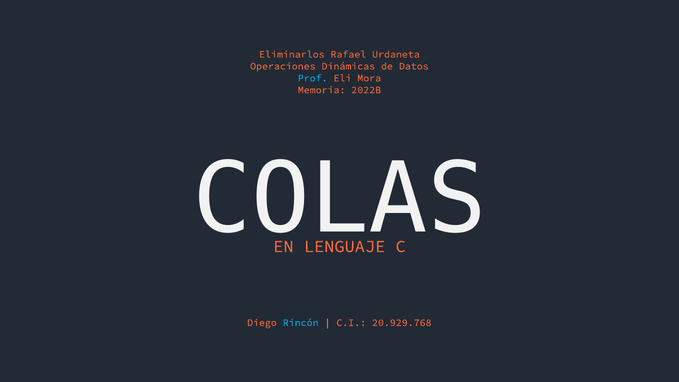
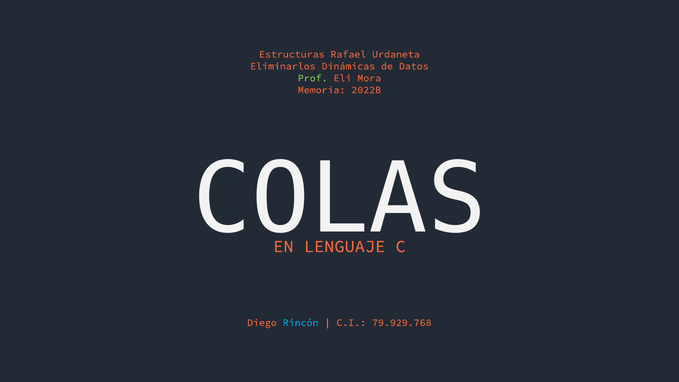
Eliminarlos: Eliminarlos -> Estructuras
Operaciones: Operaciones -> Eliminarlos
Prof colour: light blue -> light green
20.929.768: 20.929.768 -> 79.929.768
